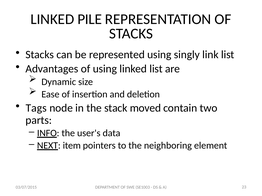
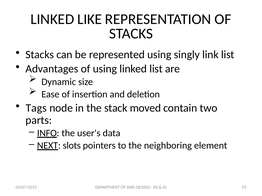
PILE: PILE -> LIKE
item: item -> slots
